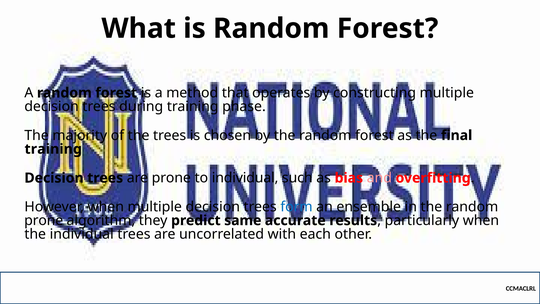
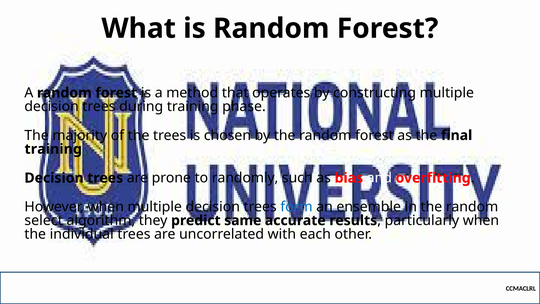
to individual: individual -> randomly
and colour: pink -> white
prone at (44, 220): prone -> select
